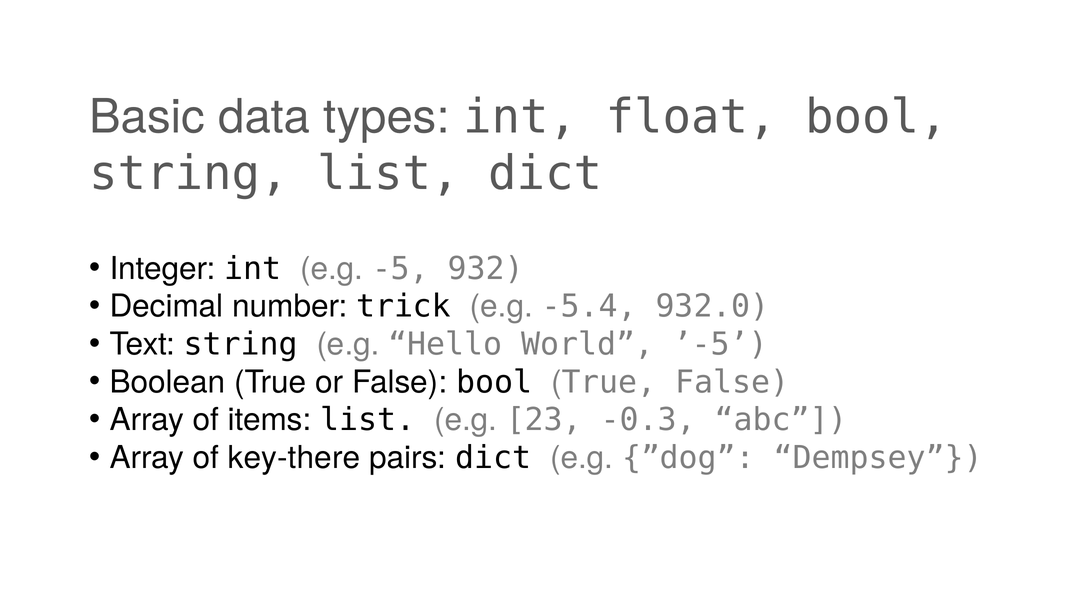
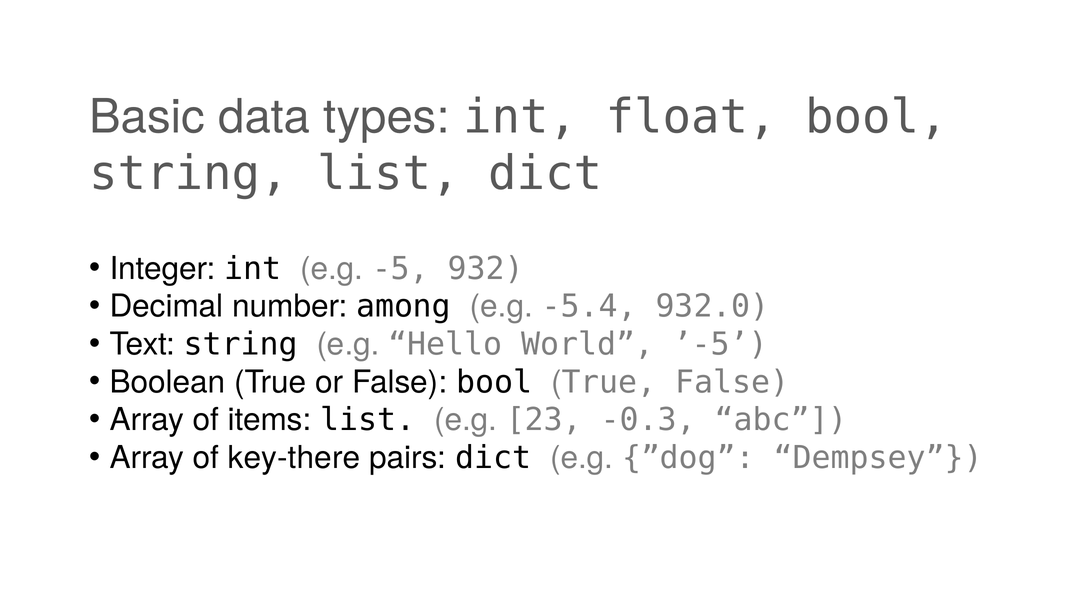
trick: trick -> among
